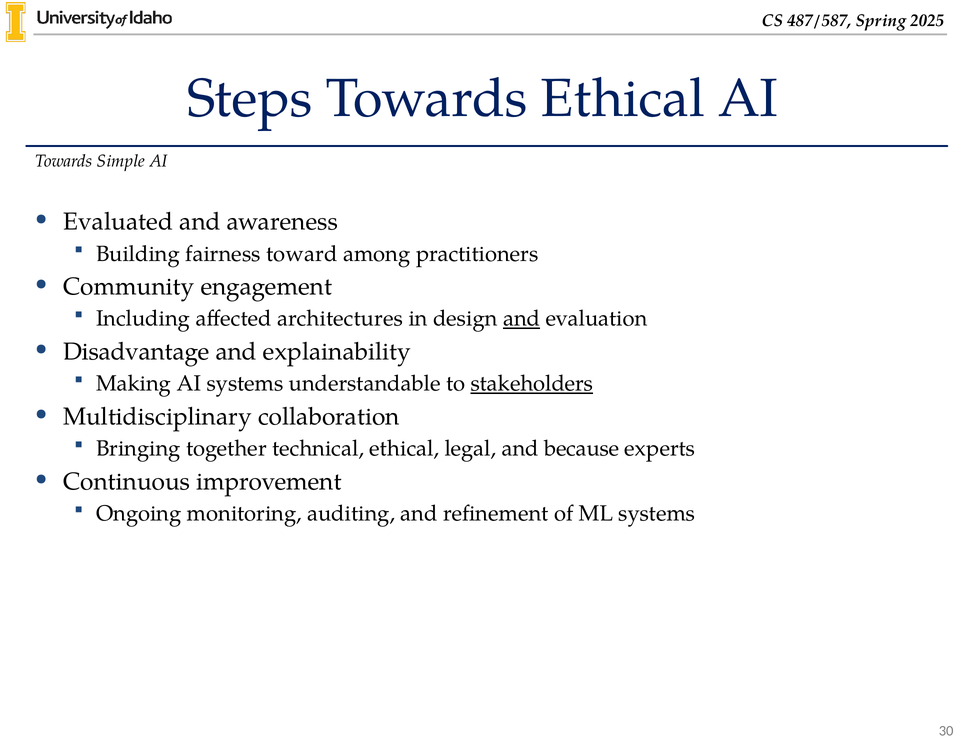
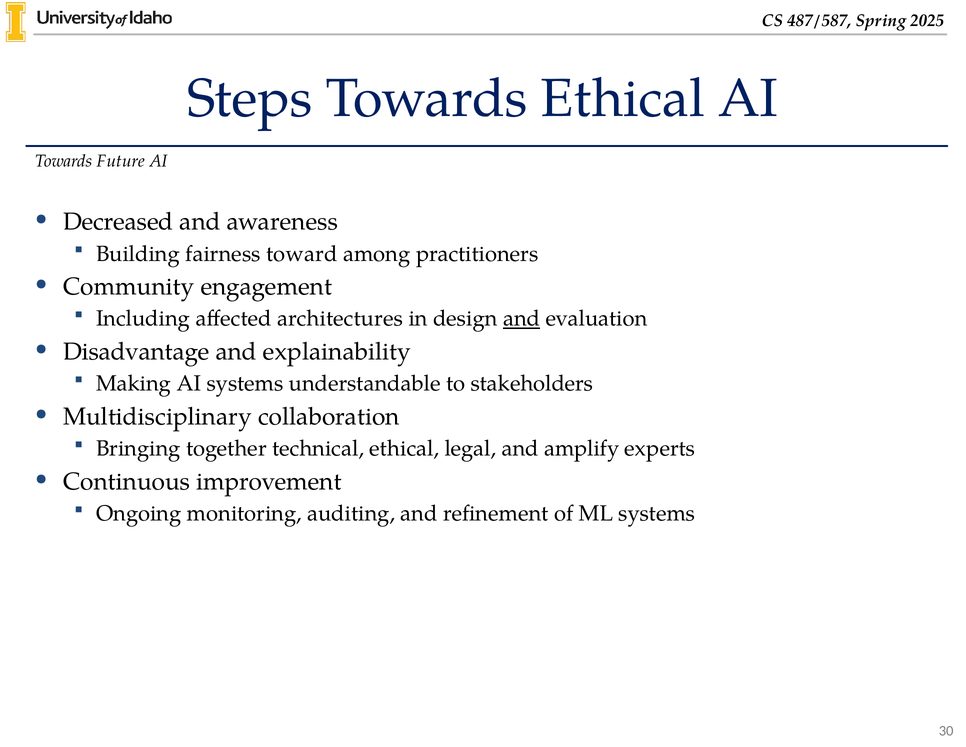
Simple: Simple -> Future
Evaluated: Evaluated -> Decreased
stakeholders underline: present -> none
because: because -> amplify
